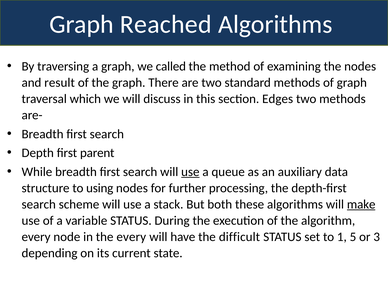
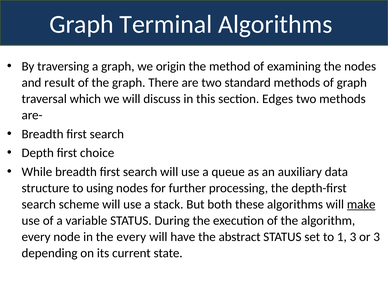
Reached: Reached -> Terminal
called: called -> origin
parent: parent -> choice
use at (190, 172) underline: present -> none
difficult: difficult -> abstract
1 5: 5 -> 3
